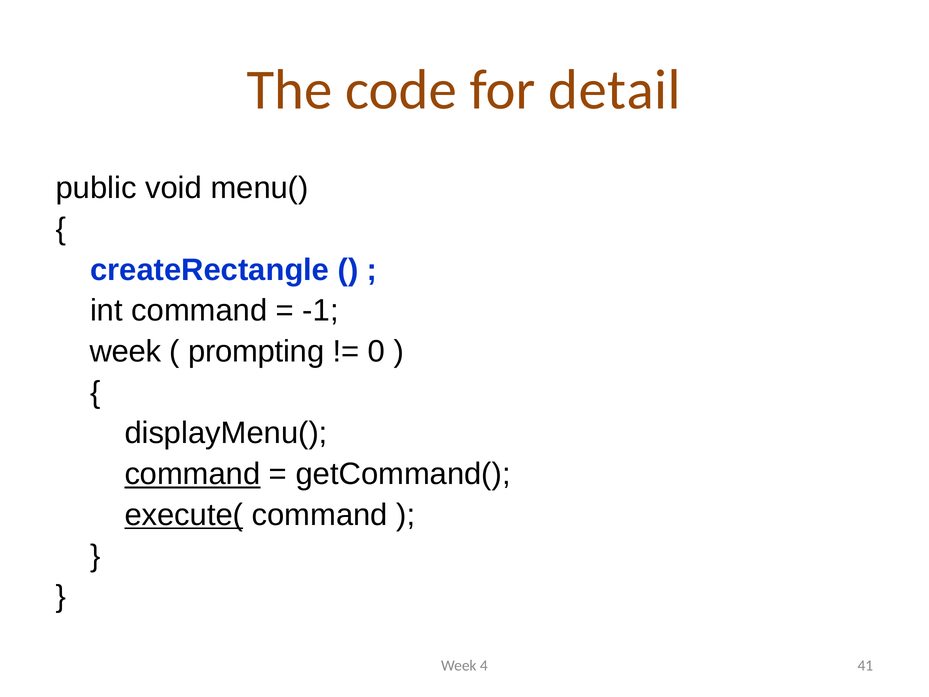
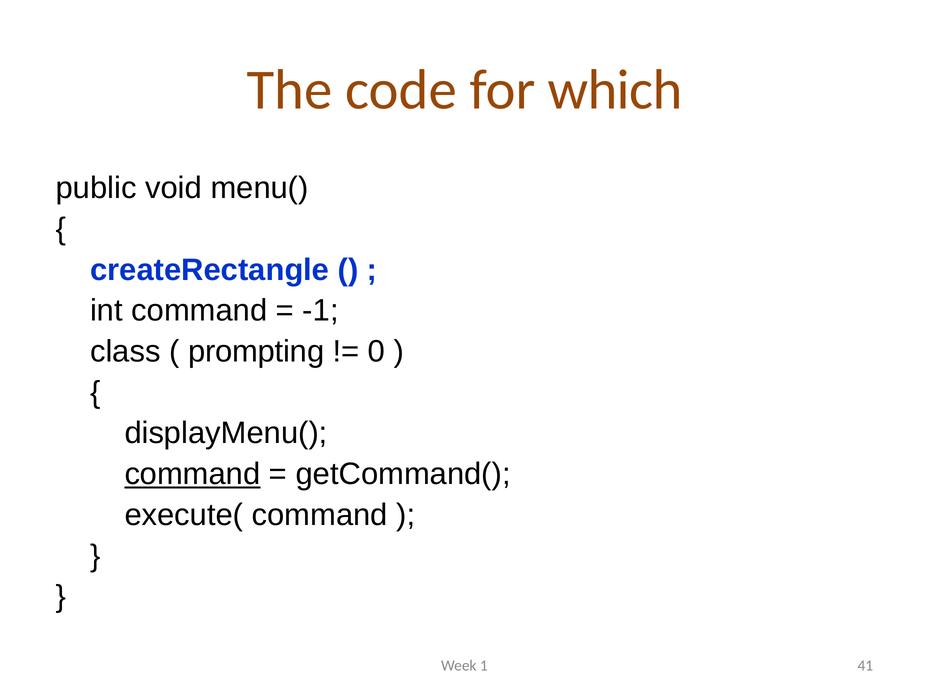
detail: detail -> which
week at (125, 351): week -> class
execute( underline: present -> none
4: 4 -> 1
